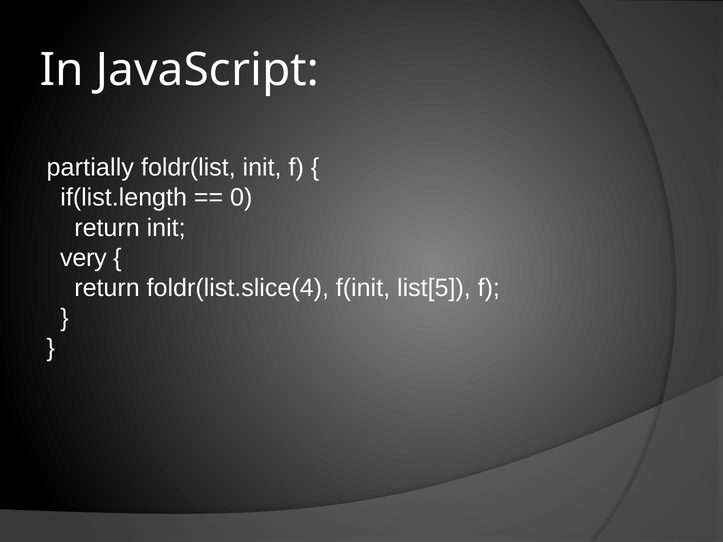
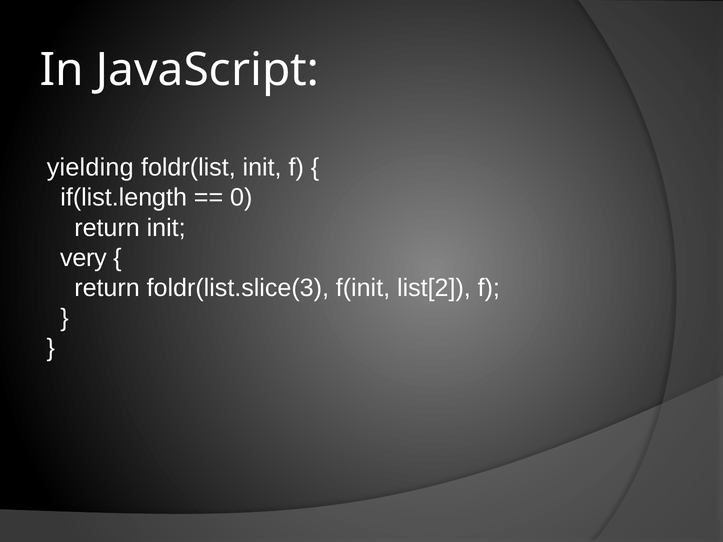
partially: partially -> yielding
foldr(list.slice(4: foldr(list.slice(4 -> foldr(list.slice(3
list[5: list[5 -> list[2
